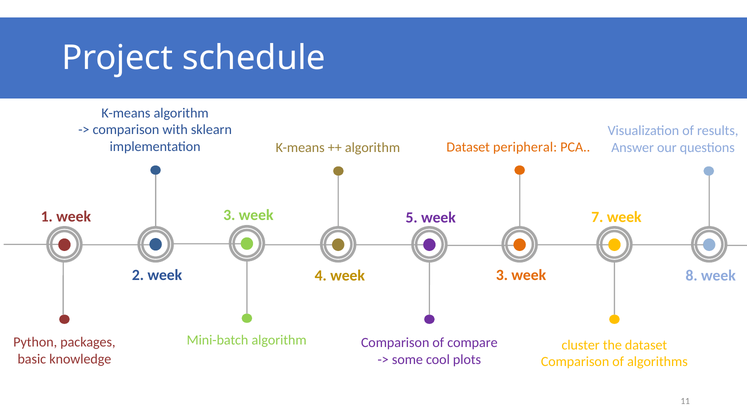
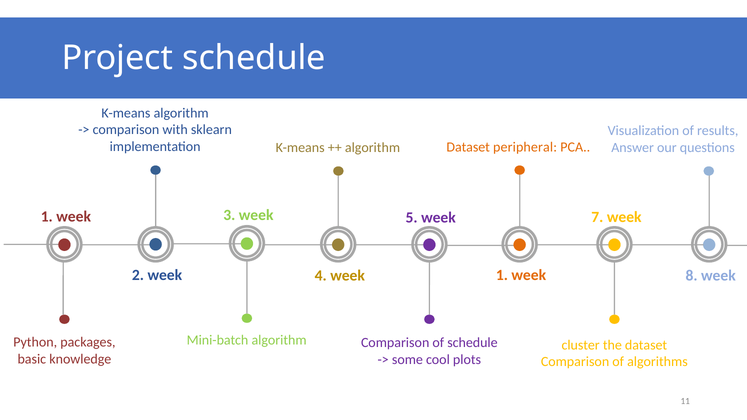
4 week 3: 3 -> 1
of compare: compare -> schedule
